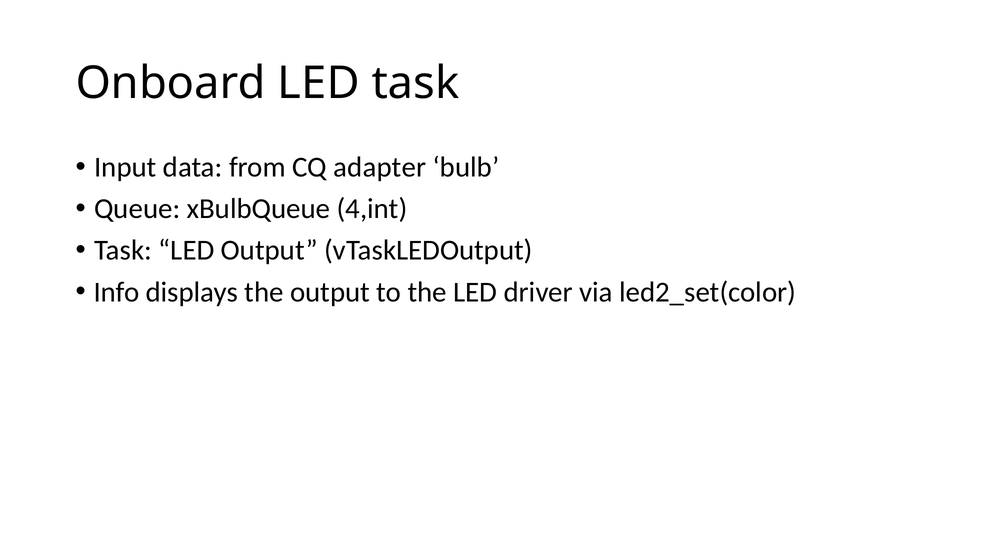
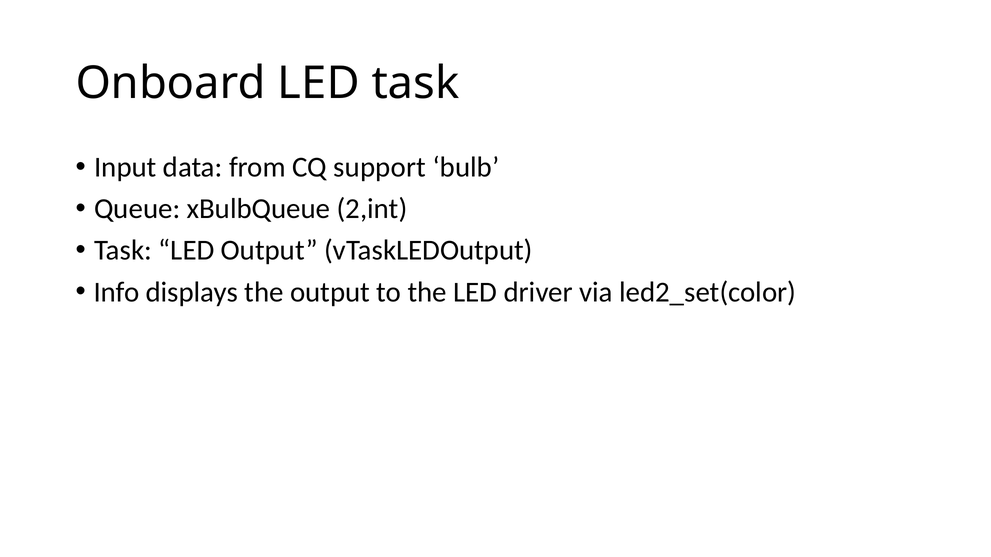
adapter: adapter -> support
4,int: 4,int -> 2,int
